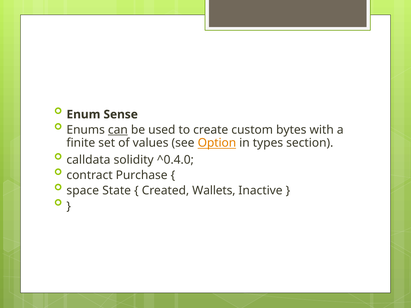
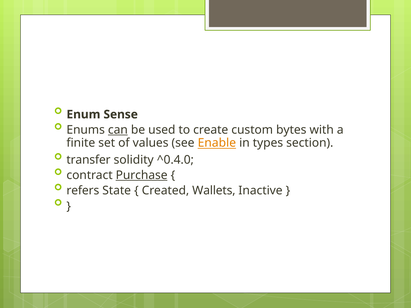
Option: Option -> Enable
calldata: calldata -> transfer
Purchase underline: none -> present
space: space -> refers
